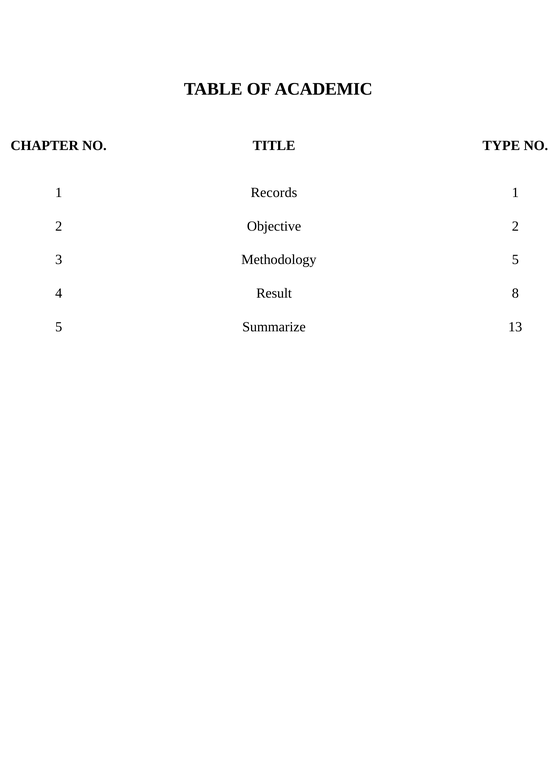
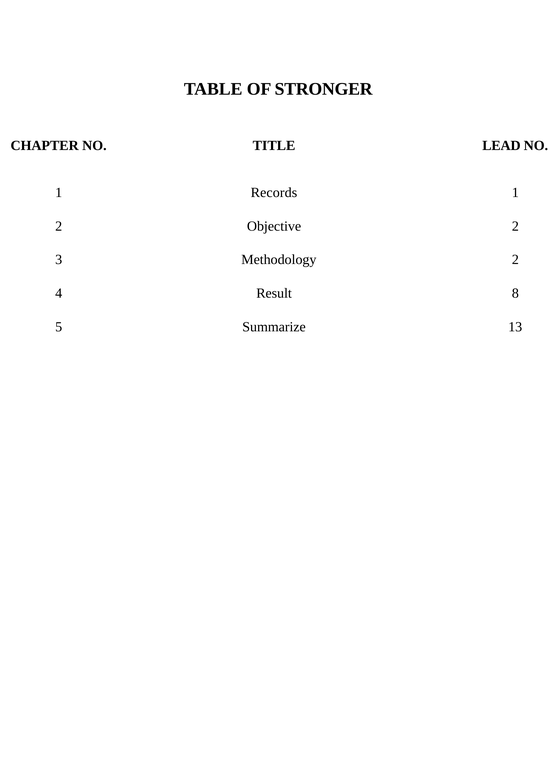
ACADEMIC: ACADEMIC -> STRONGER
TYPE: TYPE -> LEAD
Methodology 5: 5 -> 2
